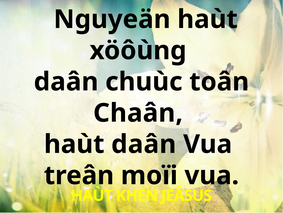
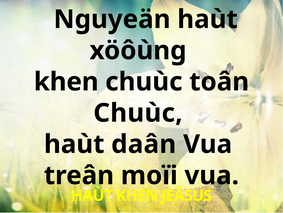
daân at (66, 82): daân -> khen
Chaân at (138, 113): Chaân -> Chuùc
